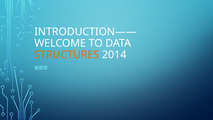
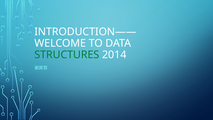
STRUCTURES colour: orange -> green
